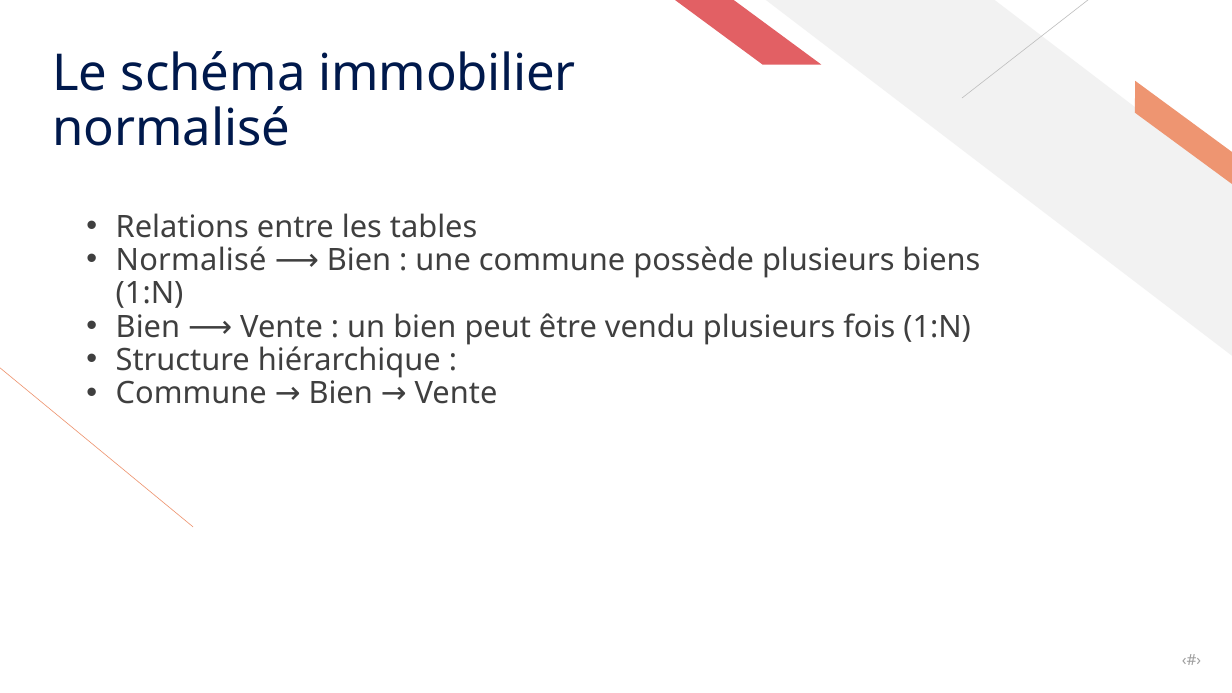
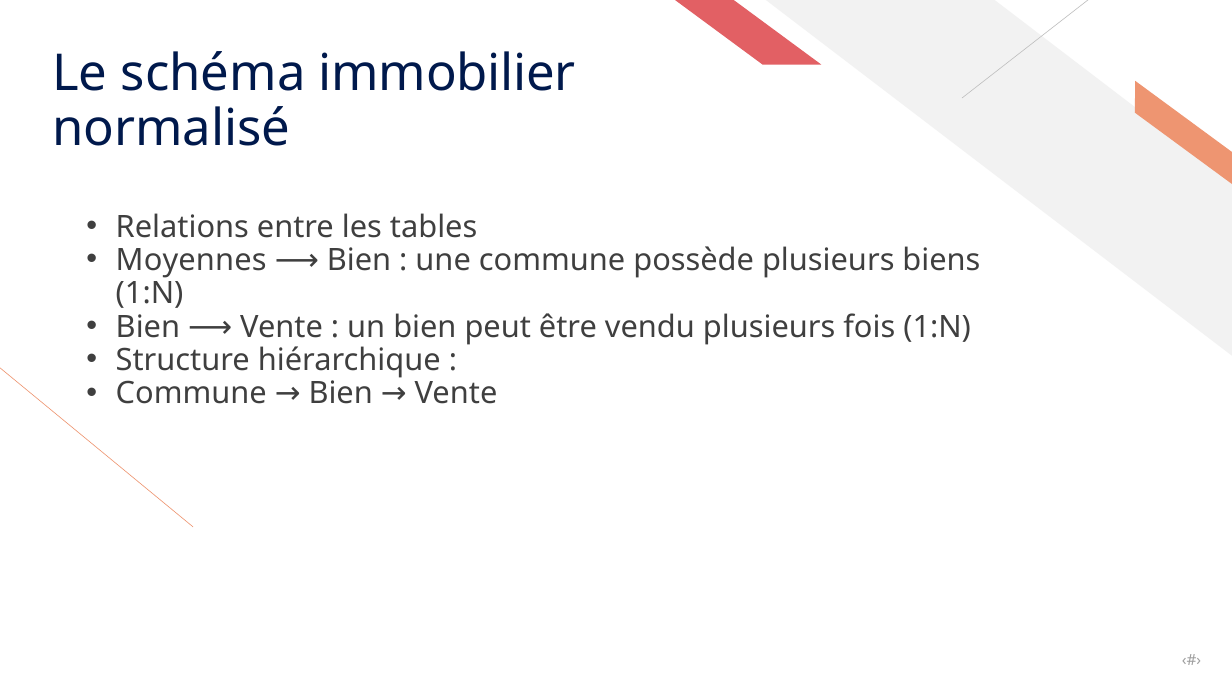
Normalisé at (191, 260): Normalisé -> Moyennes
